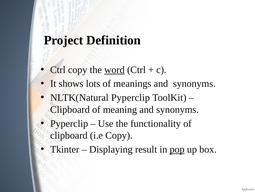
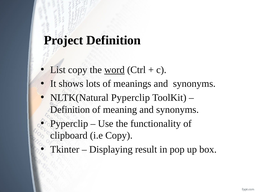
Ctrl at (58, 69): Ctrl -> List
Clipboard at (70, 109): Clipboard -> Definition
pop underline: present -> none
